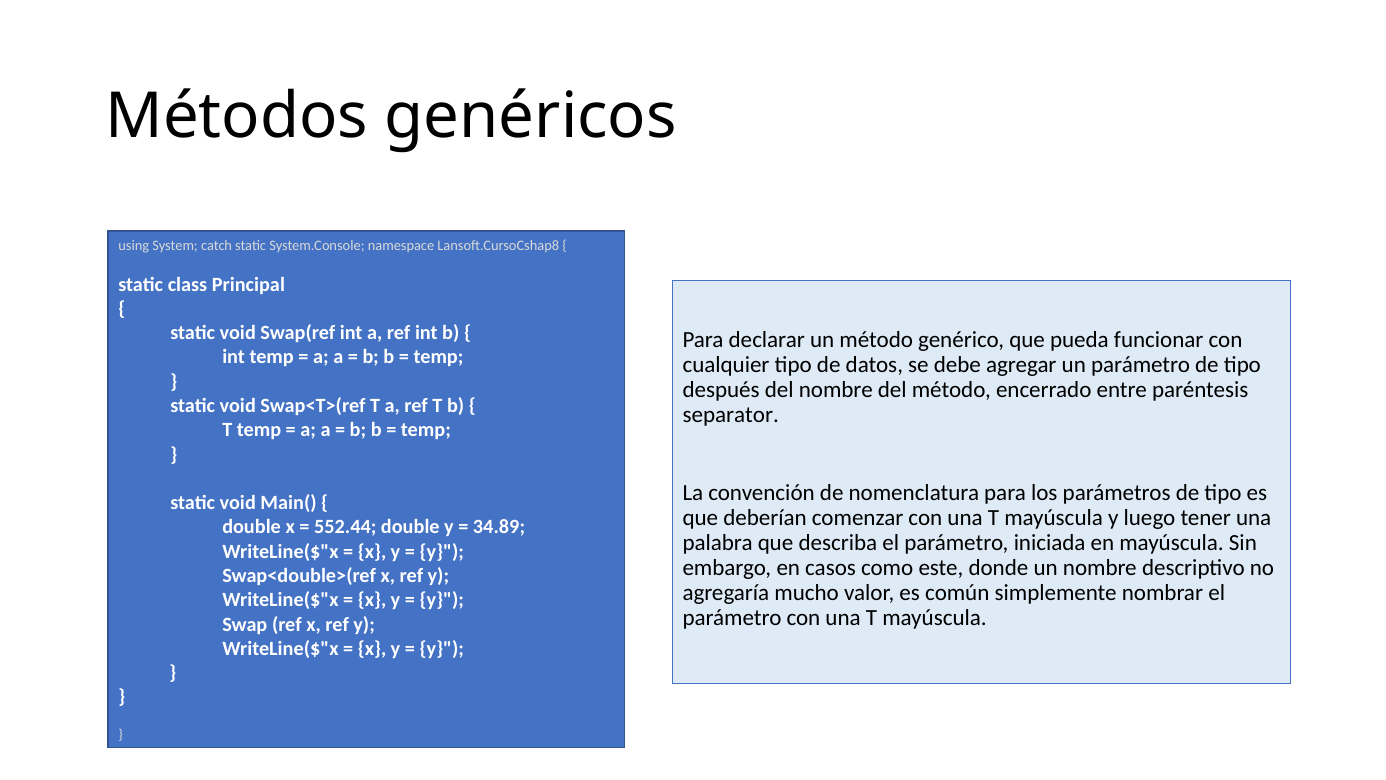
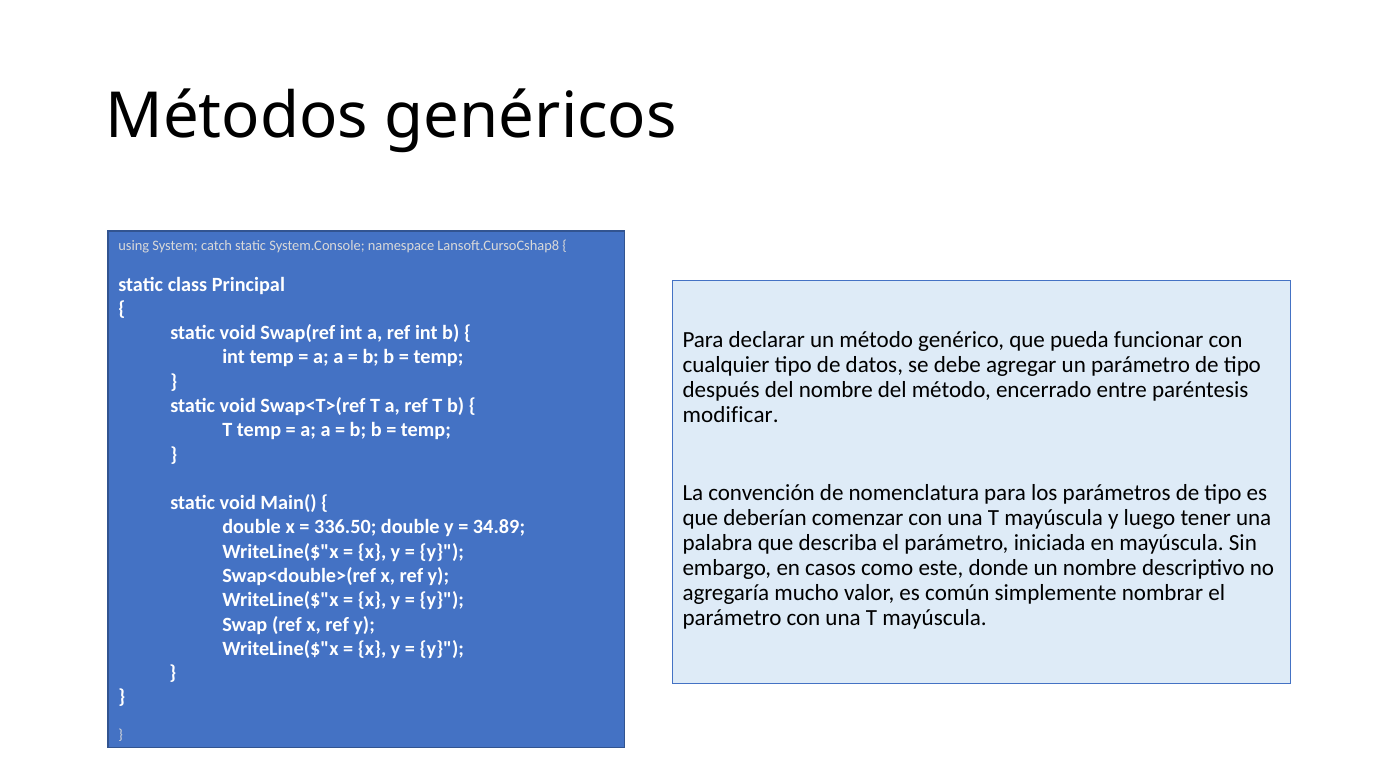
separator: separator -> modificar
552.44: 552.44 -> 336.50
